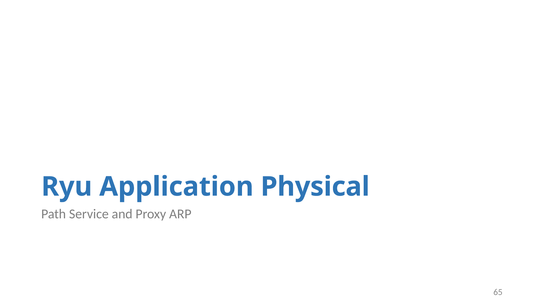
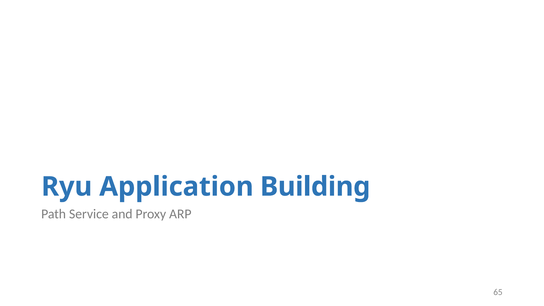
Physical: Physical -> Building
